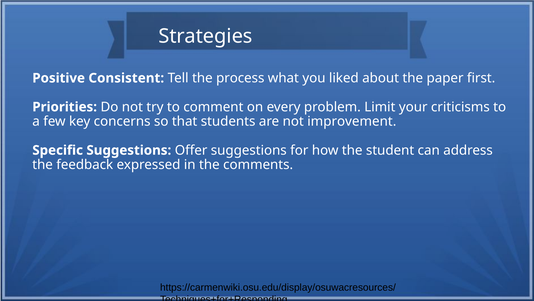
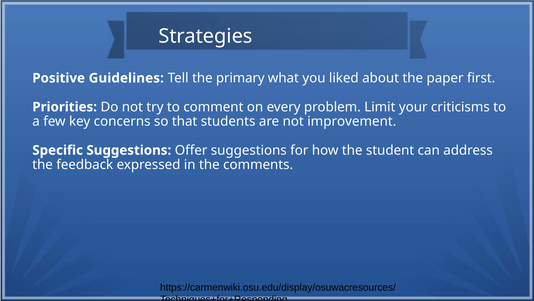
Consistent: Consistent -> Guidelines
process: process -> primary
